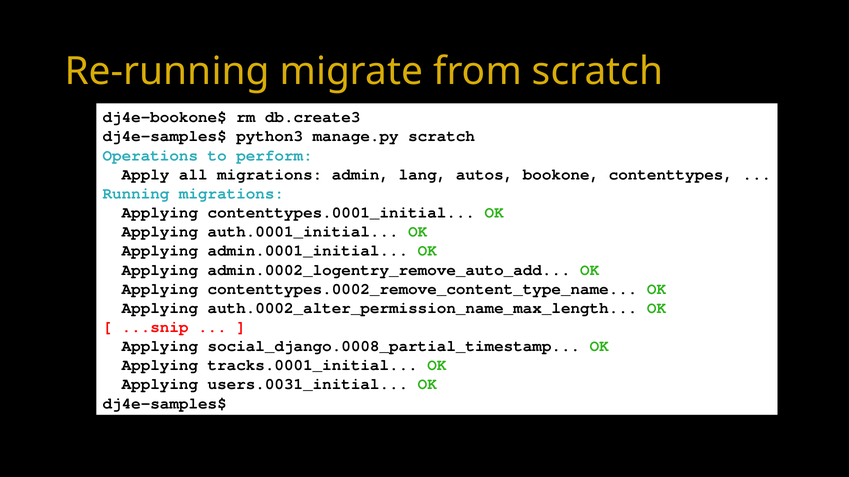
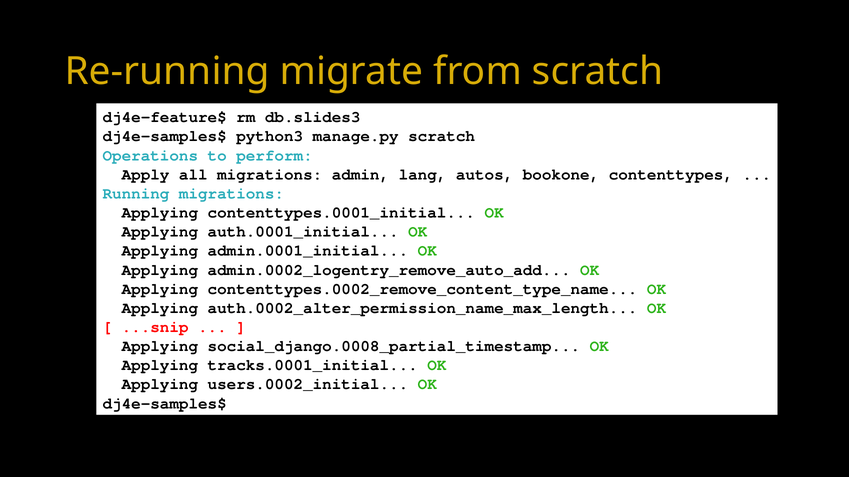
dj4e-bookone$: dj4e-bookone$ -> dj4e-feature$
db.create3: db.create3 -> db.slides3
users.0031_initial: users.0031_initial -> users.0002_initial
